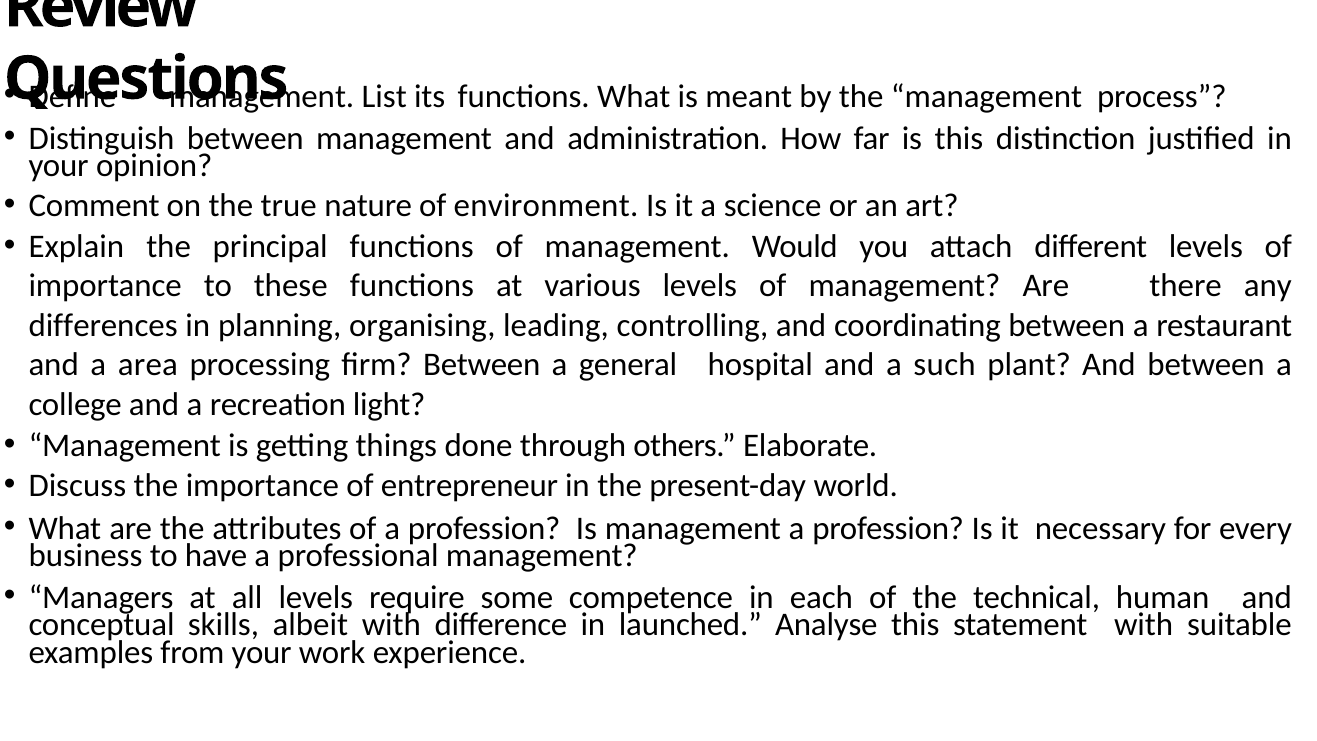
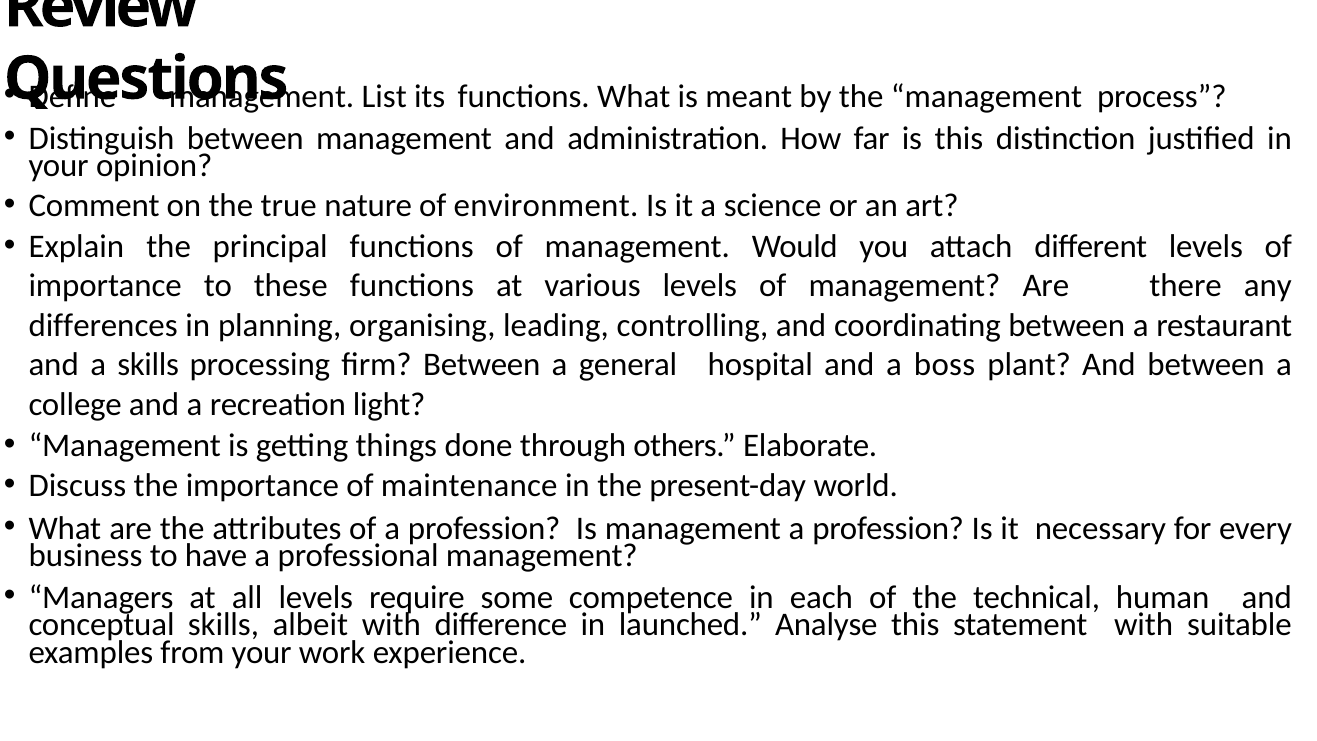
a area: area -> skills
such: such -> boss
entrepreneur: entrepreneur -> maintenance
